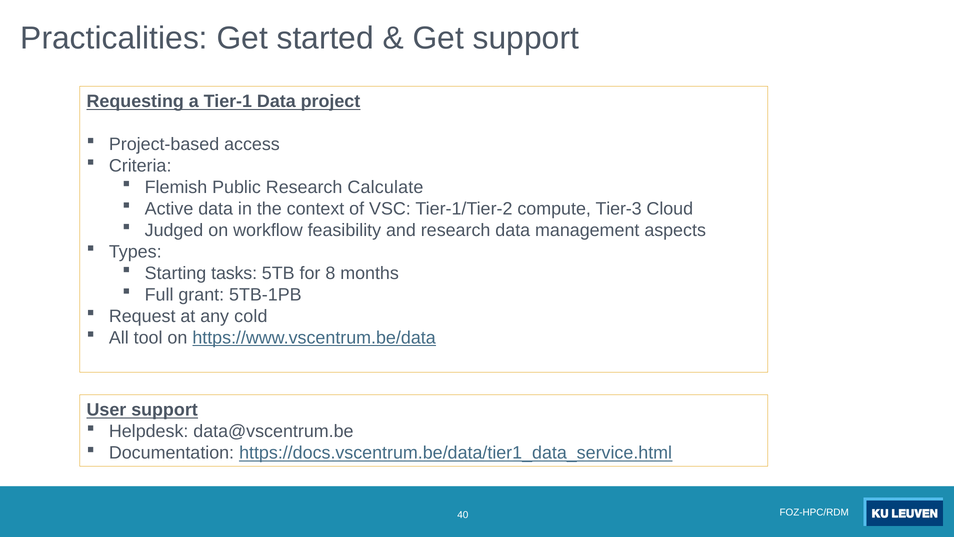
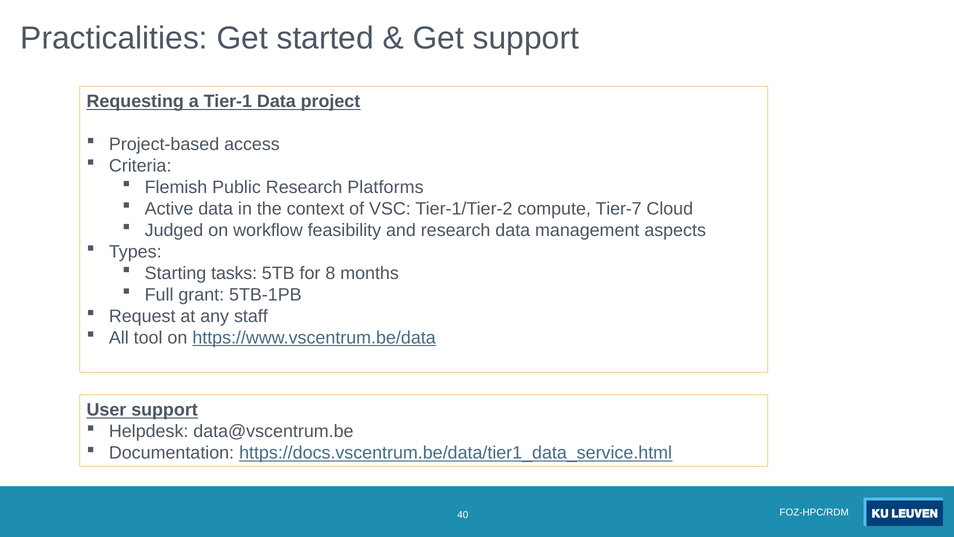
Calculate: Calculate -> Platforms
Tier-3: Tier-3 -> Tier-7
cold: cold -> staff
